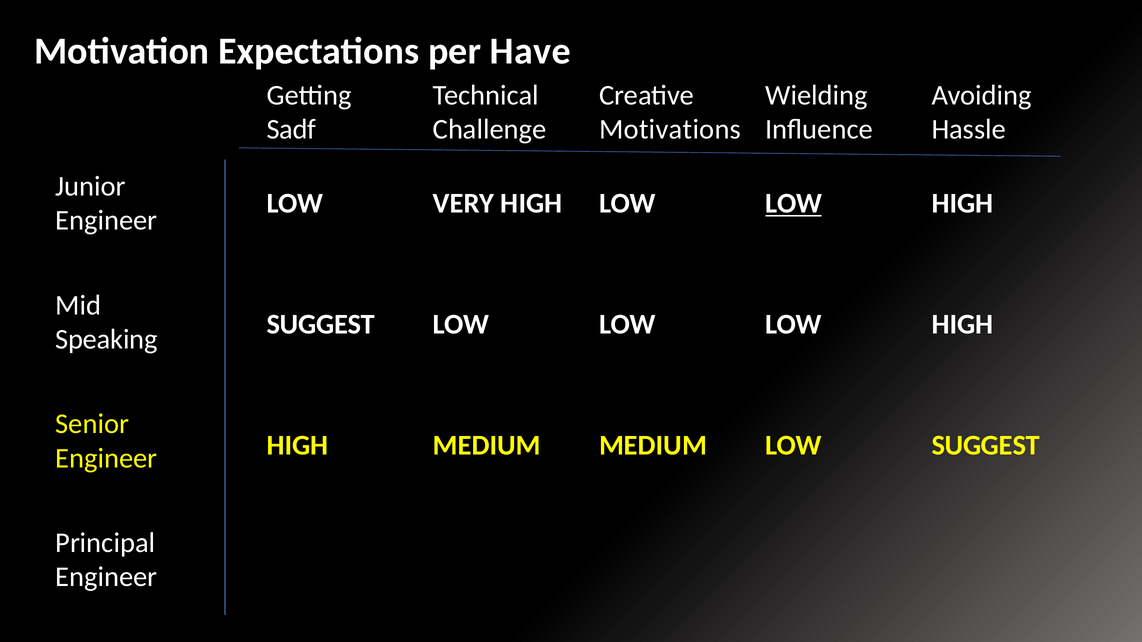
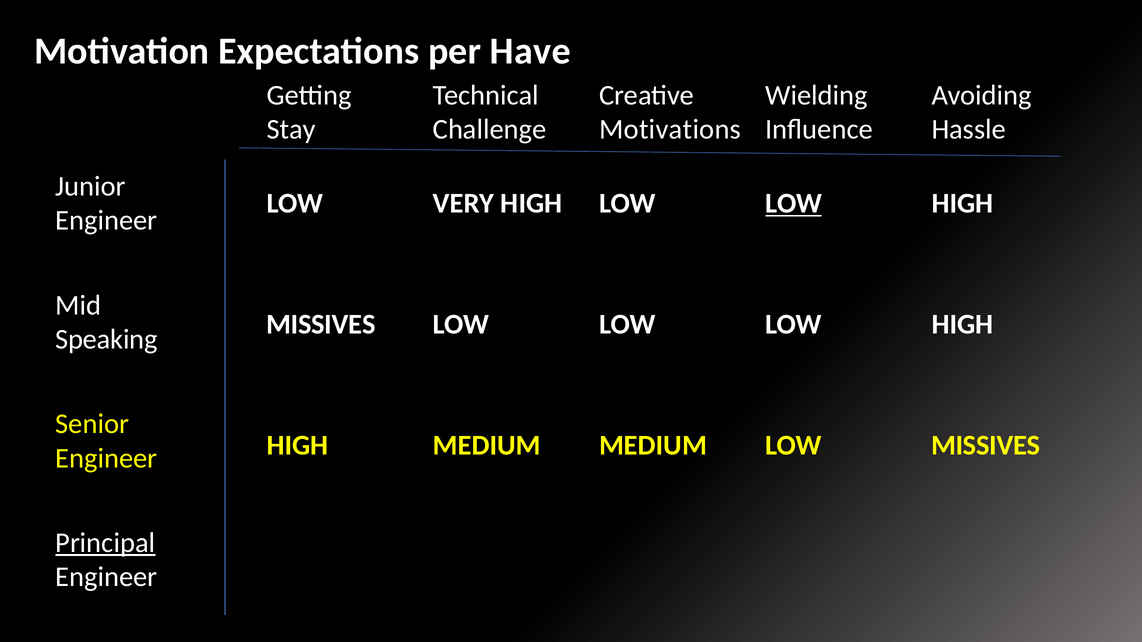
Sadf: Sadf -> Stay
SUGGEST at (321, 325): SUGGEST -> MISSIVES
LOW SUGGEST: SUGGEST -> MISSIVES
Principal underline: none -> present
